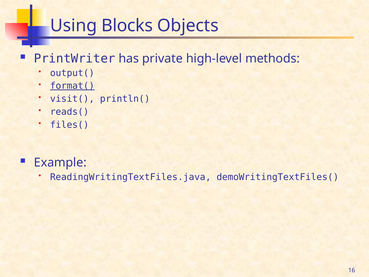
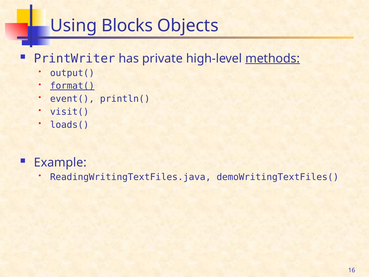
methods underline: none -> present
visit(: visit( -> event(
reads(: reads( -> visit(
files(: files( -> loads(
